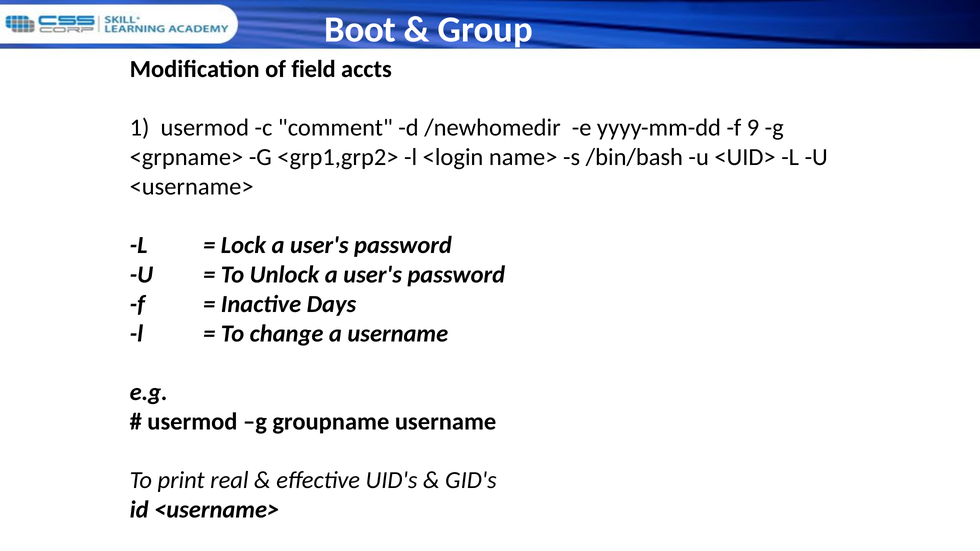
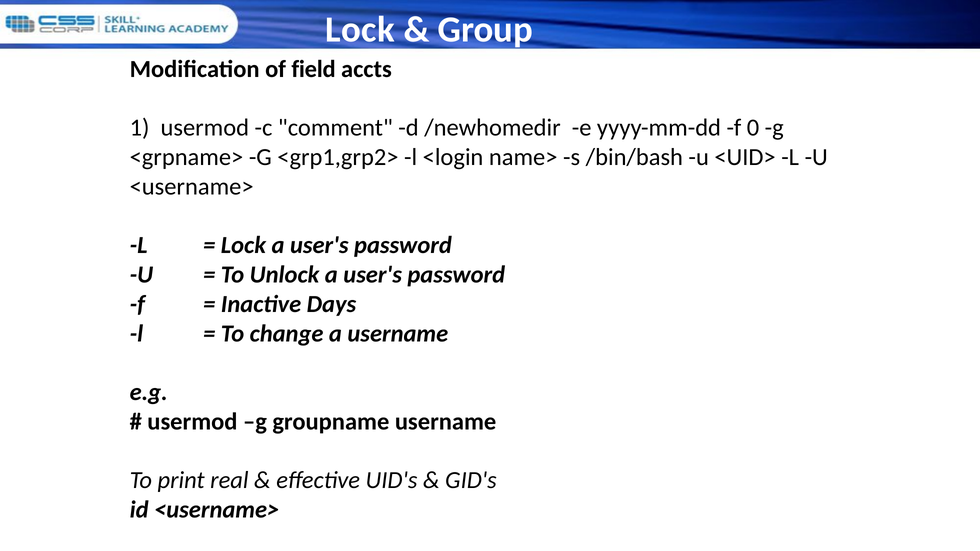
Boot at (360, 30): Boot -> Lock
9: 9 -> 0
